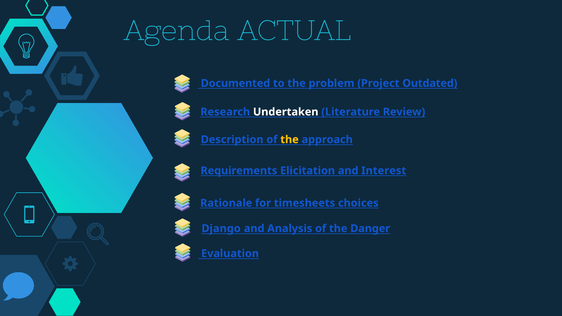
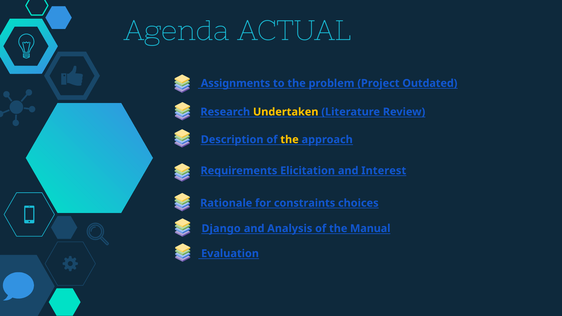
Documented: Documented -> Assignments
Undertaken colour: white -> yellow
timesheets: timesheets -> constraints
Danger: Danger -> Manual
